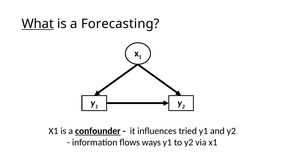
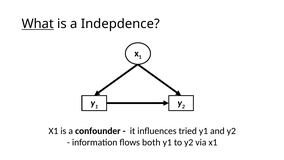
Forecasting: Forecasting -> Indepdence
confounder underline: present -> none
ways: ways -> both
